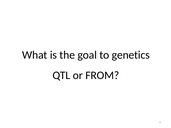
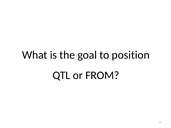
genetics: genetics -> position
